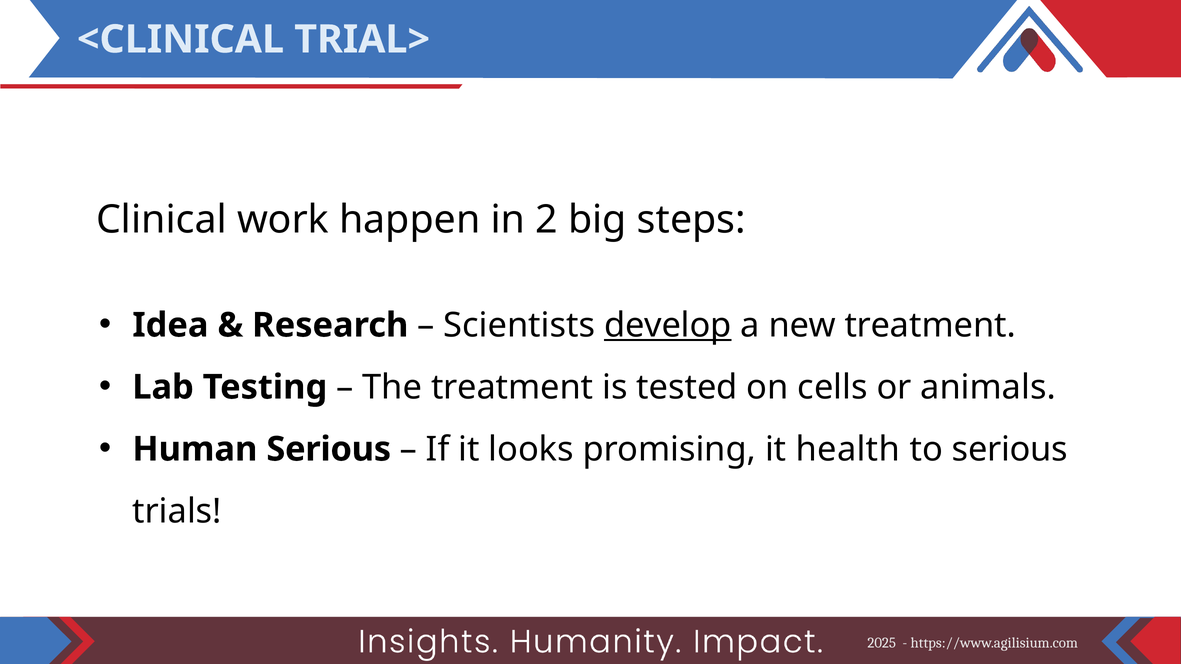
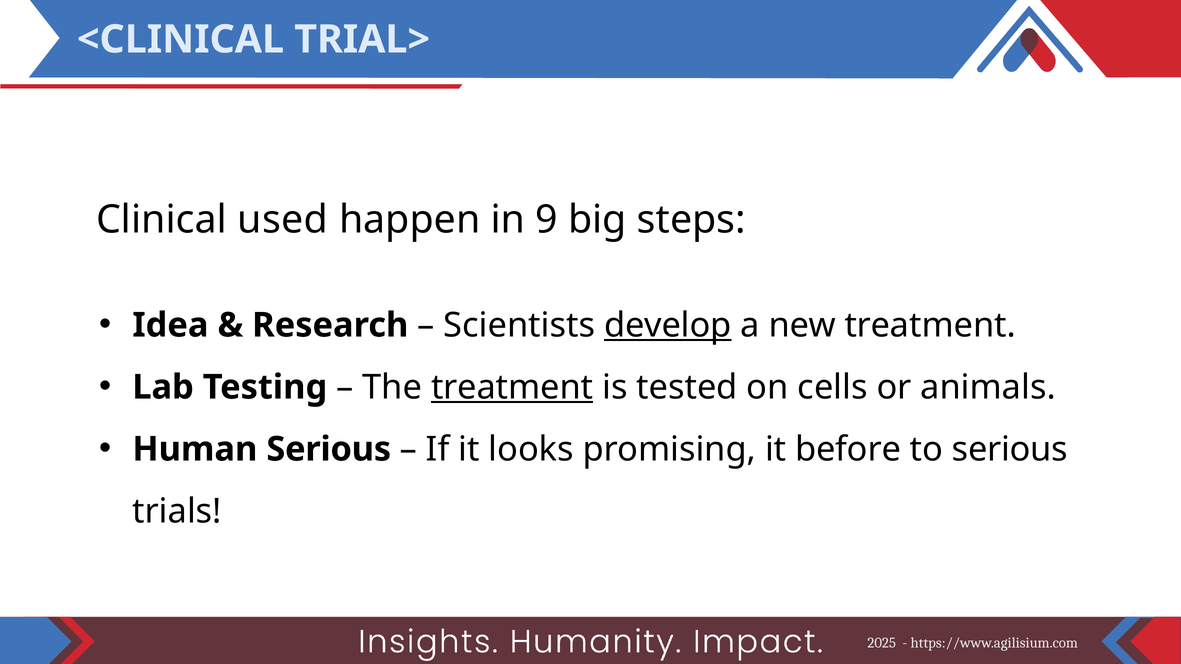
work: work -> used
2: 2 -> 9
treatment at (512, 387) underline: none -> present
health: health -> before
